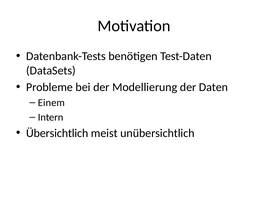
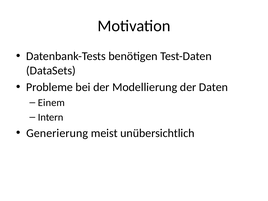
Übersichtlich: Übersichtlich -> Generierung
